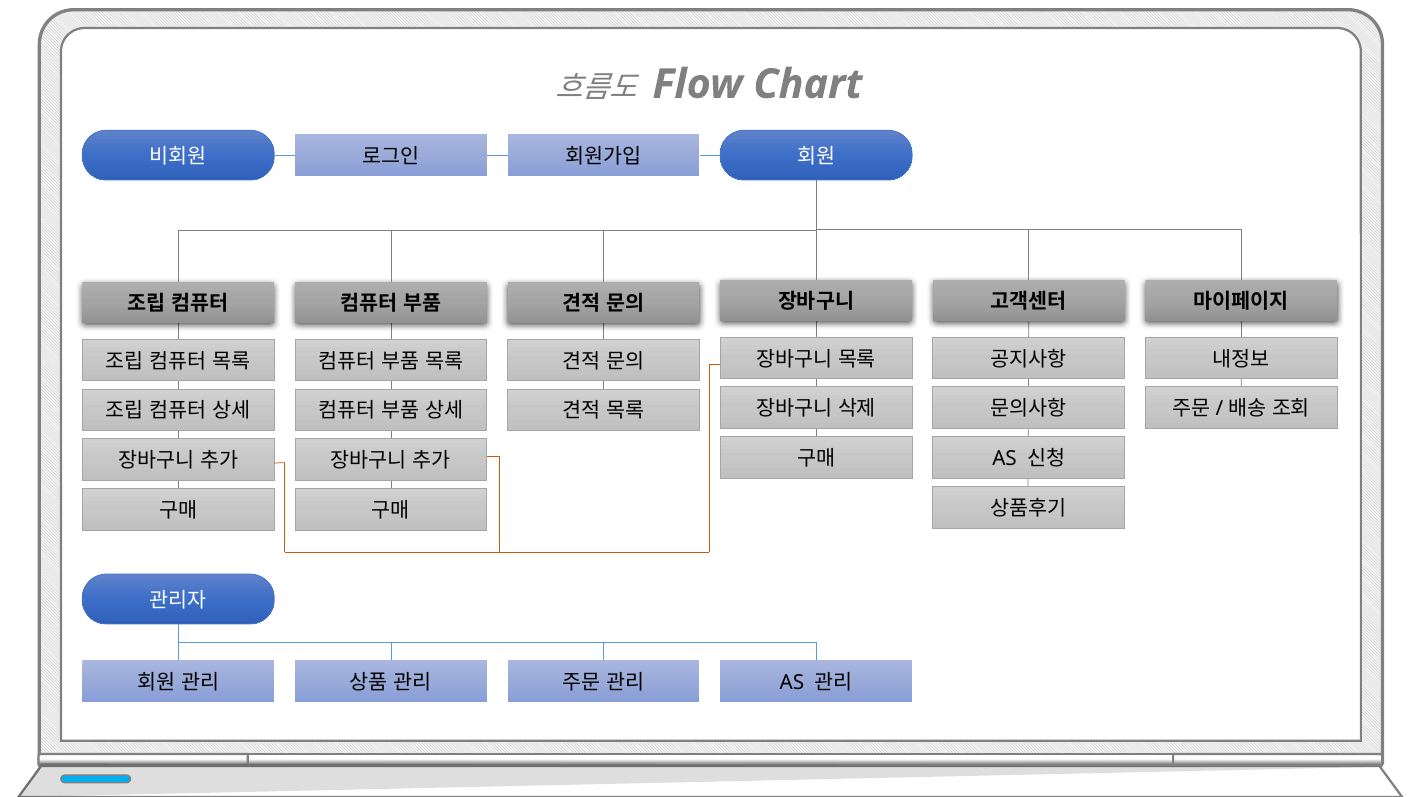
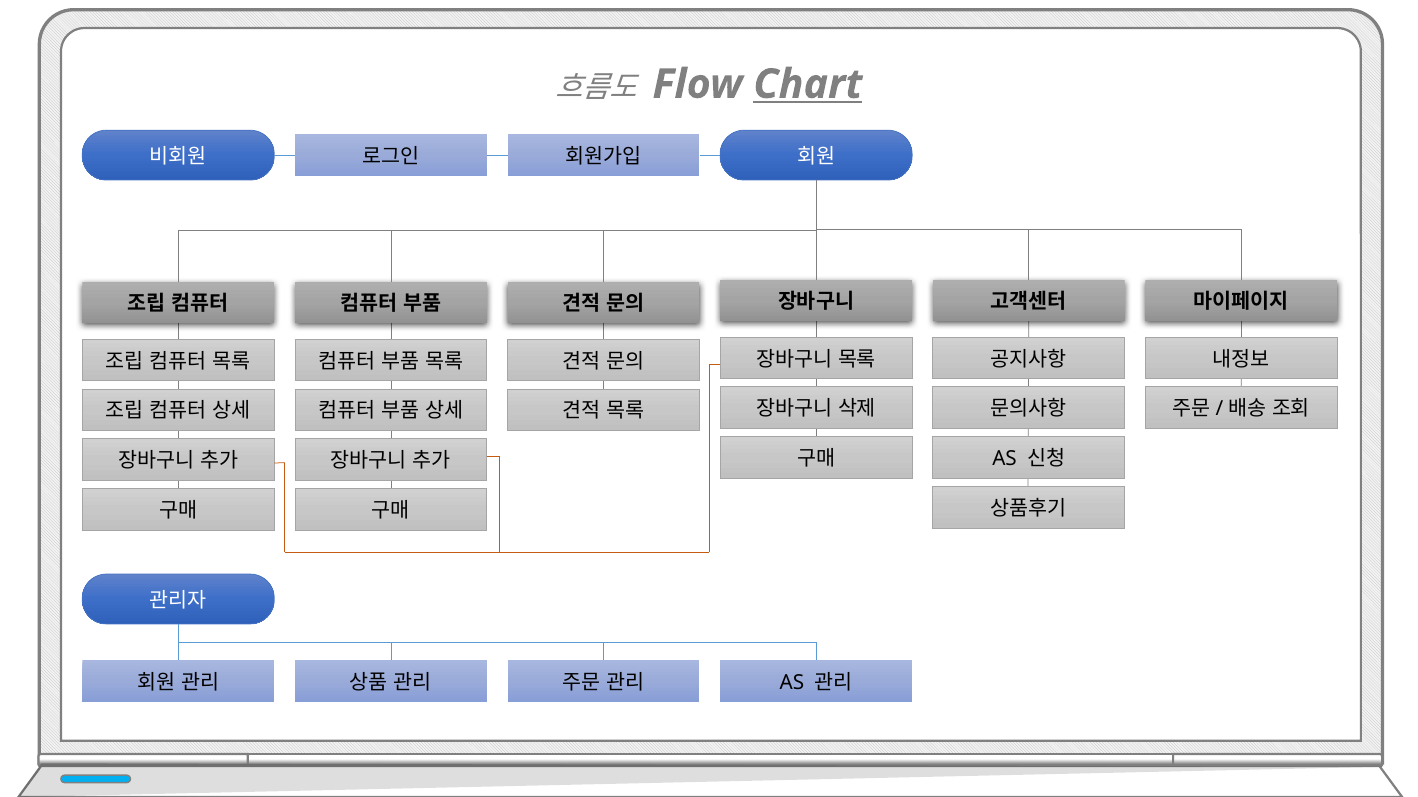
Chart underline: none -> present
